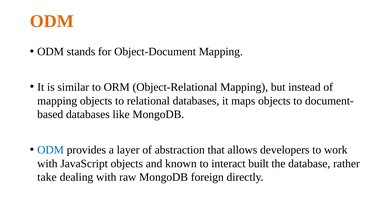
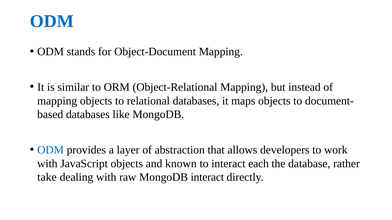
ODM at (52, 21) colour: orange -> blue
built: built -> each
MongoDB foreign: foreign -> interact
